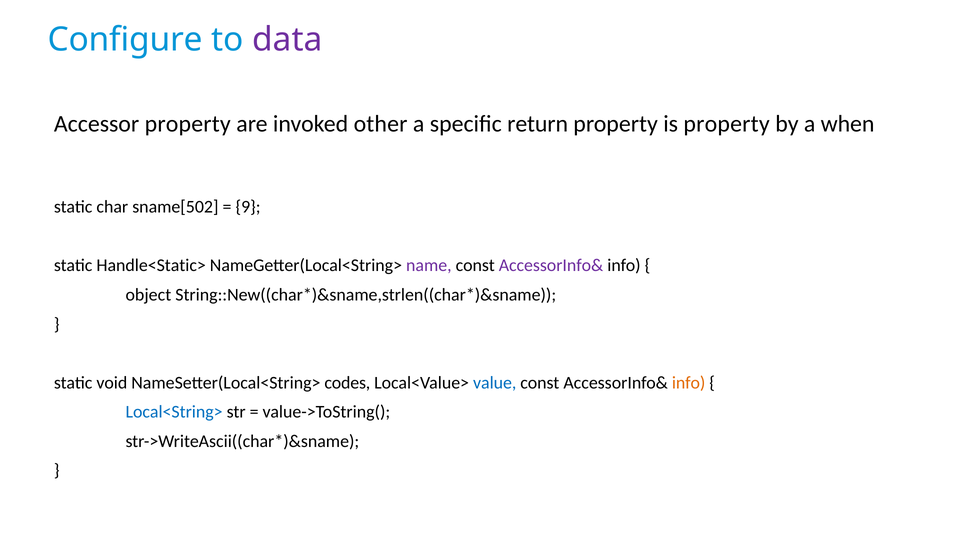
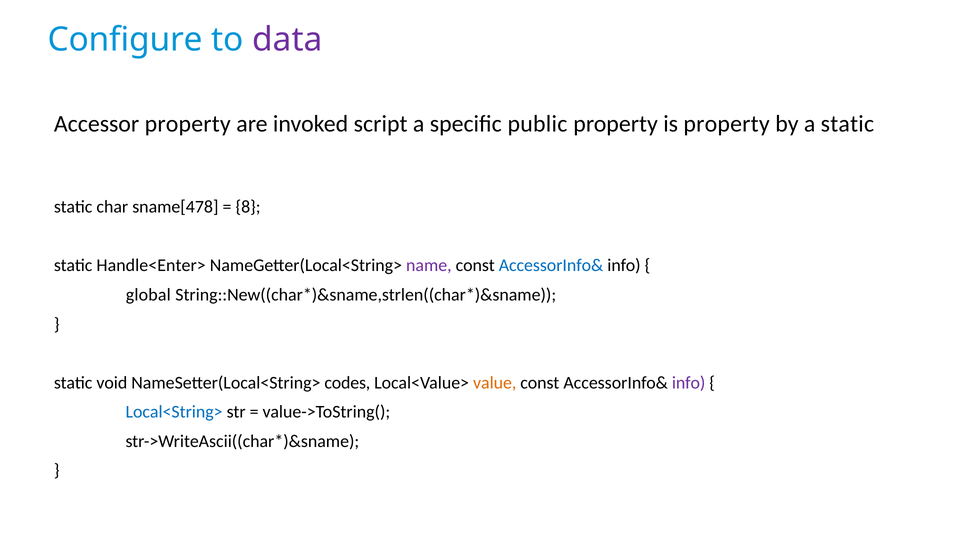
other: other -> script
return: return -> public
a when: when -> static
sname[502: sname[502 -> sname[478
9: 9 -> 8
Handle<Static>: Handle<Static> -> Handle<Enter>
AccessorInfo& at (551, 265) colour: purple -> blue
object: object -> global
value colour: blue -> orange
info at (689, 382) colour: orange -> purple
